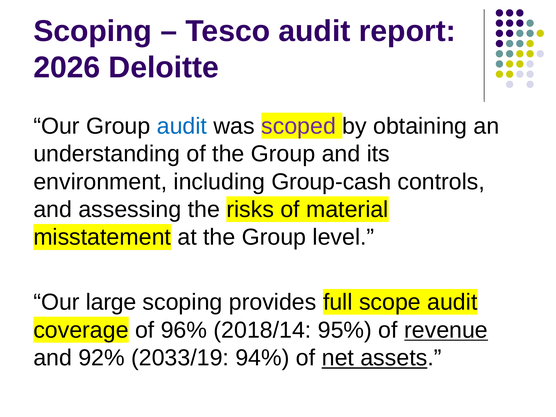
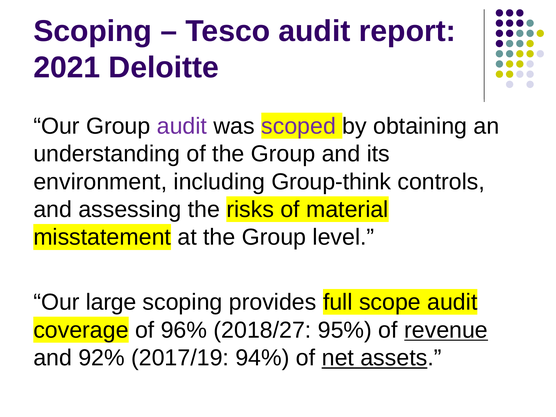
2026: 2026 -> 2021
audit at (182, 126) colour: blue -> purple
Group-cash: Group-cash -> Group-think
2018/14: 2018/14 -> 2018/27
2033/19: 2033/19 -> 2017/19
